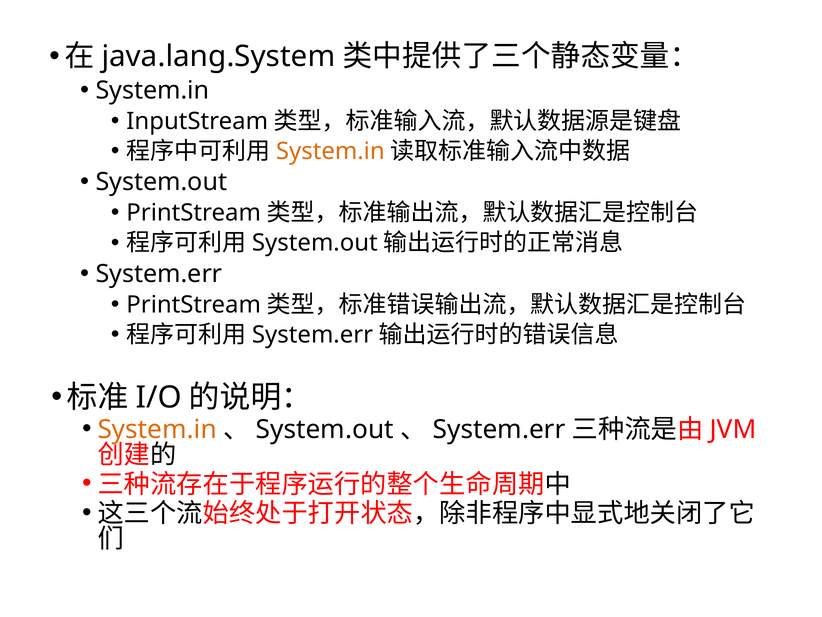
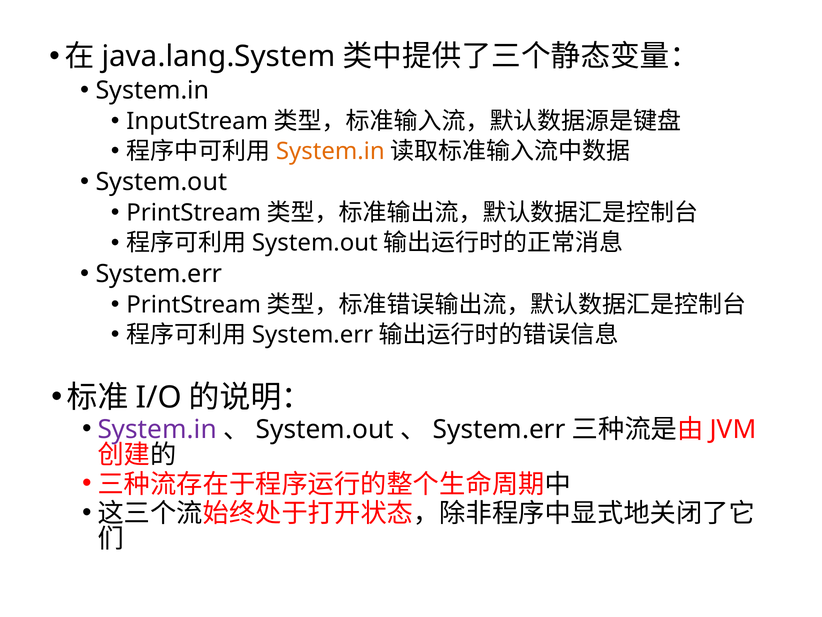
System.in at (157, 429) colour: orange -> purple
